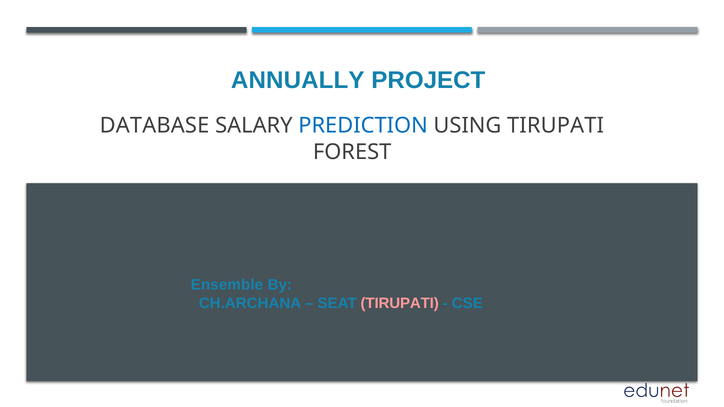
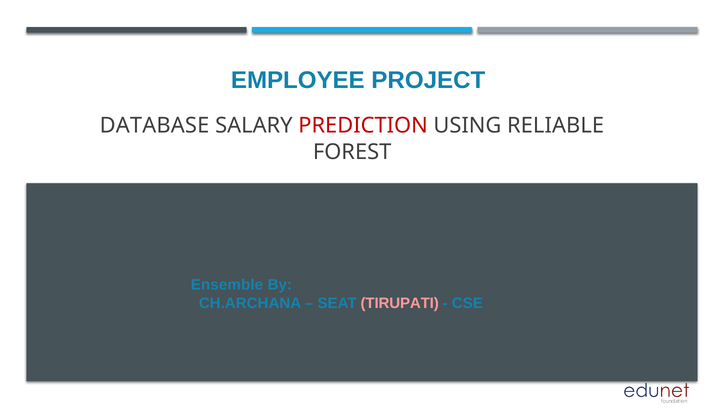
ANNUALLY: ANNUALLY -> EMPLOYEE
PREDICTION colour: blue -> red
USING TIRUPATI: TIRUPATI -> RELIABLE
